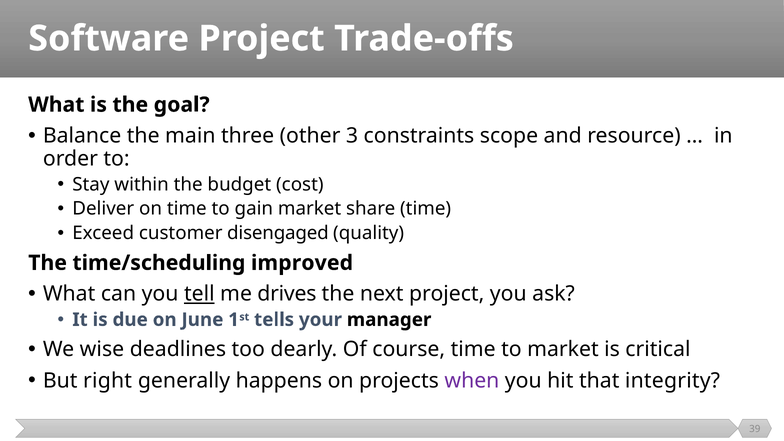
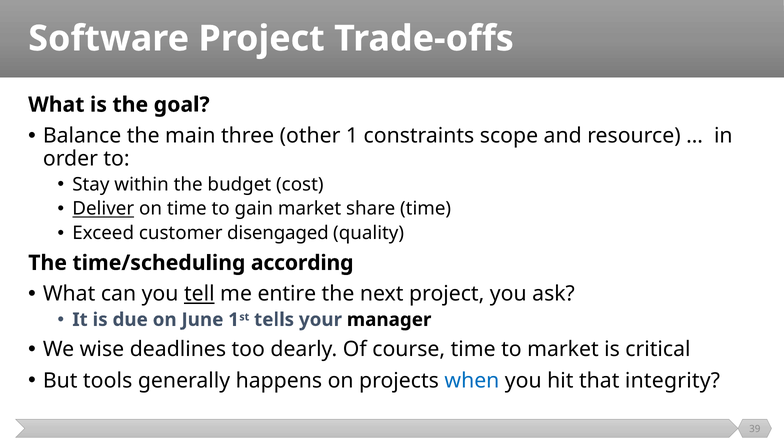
3: 3 -> 1
Deliver underline: none -> present
improved: improved -> according
drives: drives -> entire
right: right -> tools
when colour: purple -> blue
